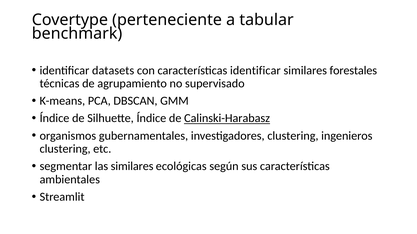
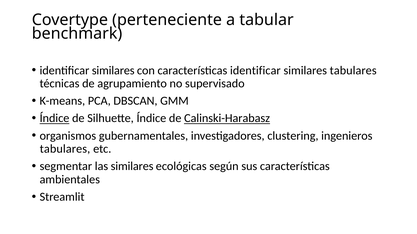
datasets at (113, 71): datasets -> similares
similares forestales: forestales -> tabulares
Índice at (54, 119) underline: none -> present
clustering at (65, 149): clustering -> tabulares
